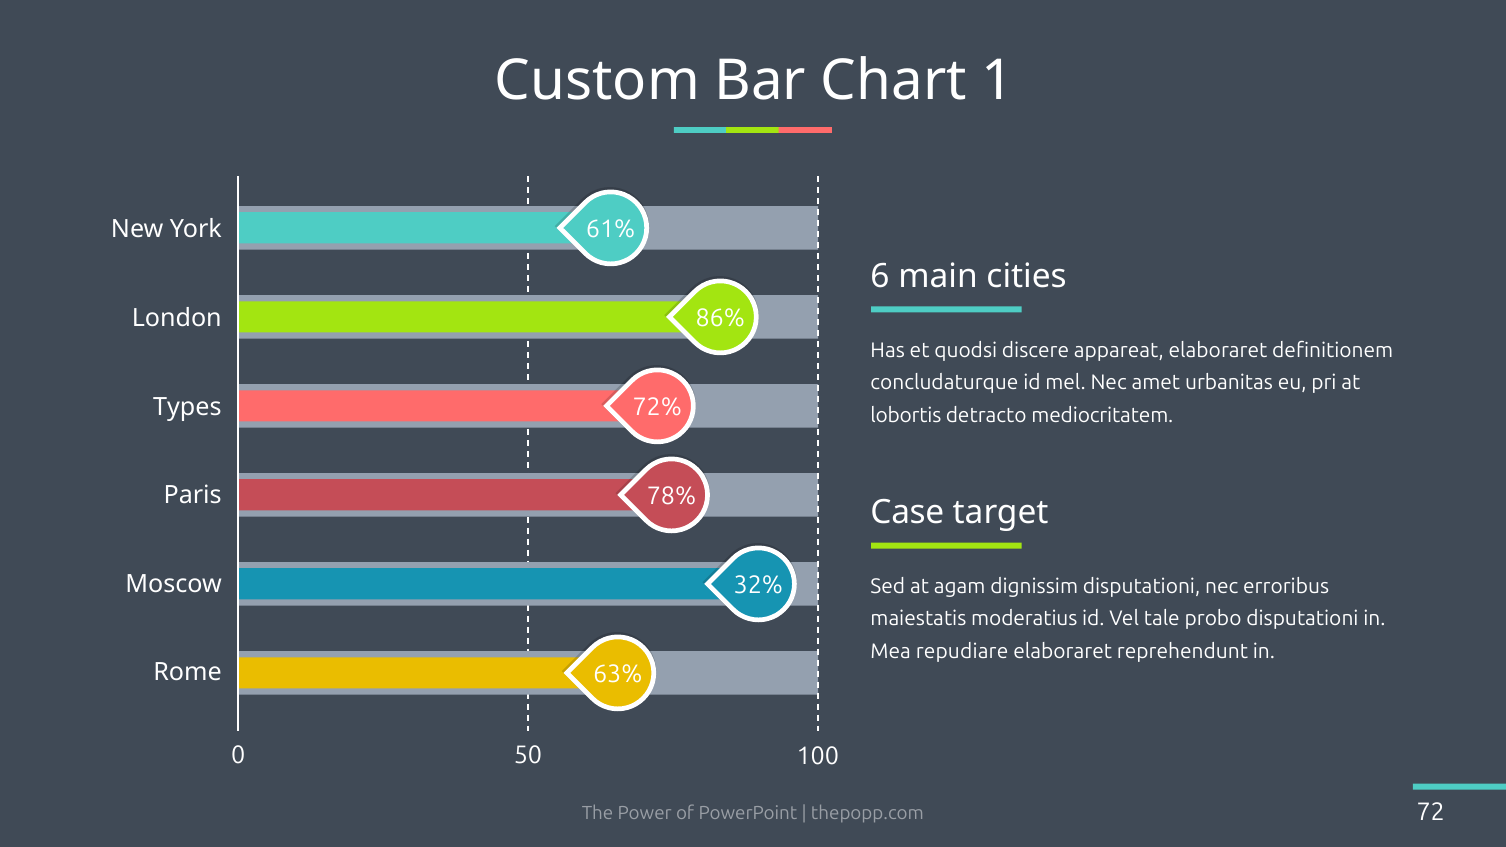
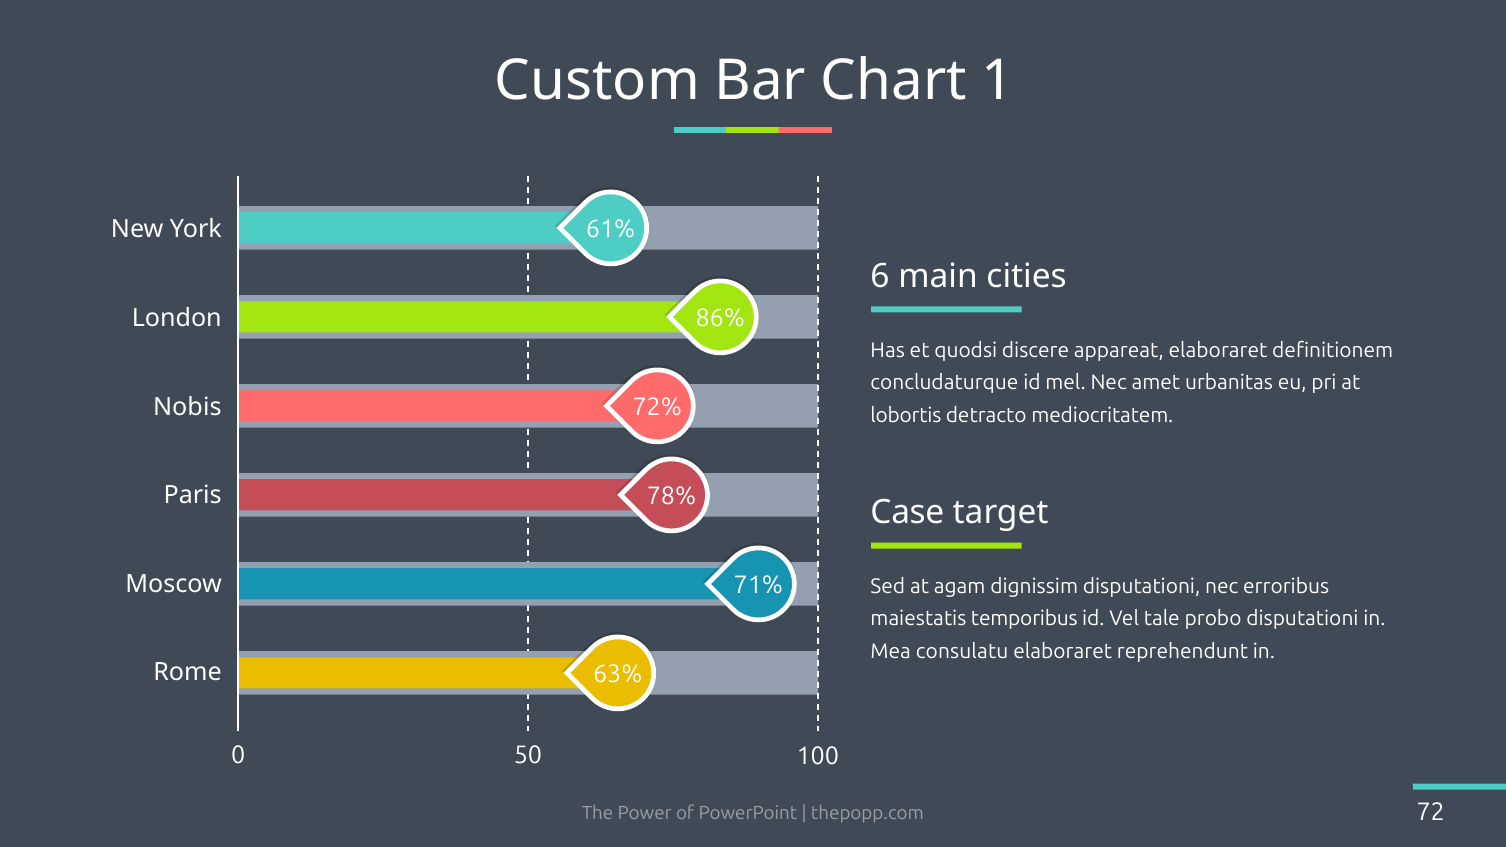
Types: Types -> Nobis
32%: 32% -> 71%
moderatius: moderatius -> temporibus
repudiare: repudiare -> consulatu
